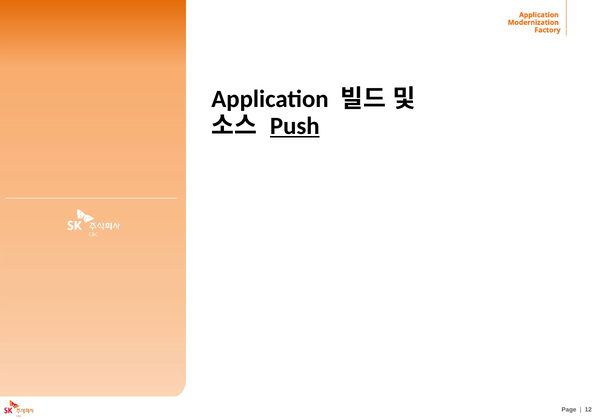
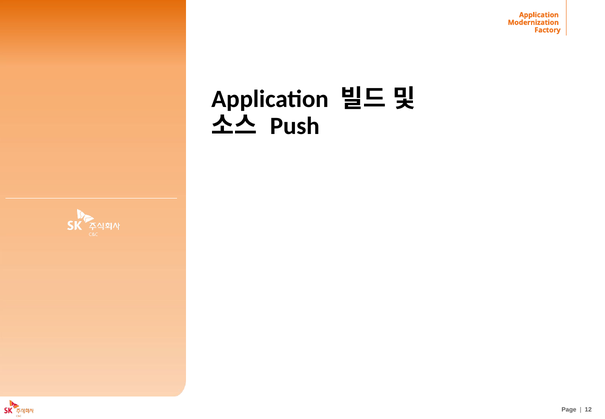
Push underline: present -> none
